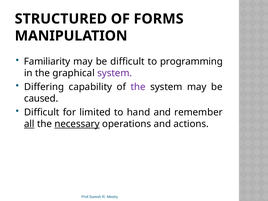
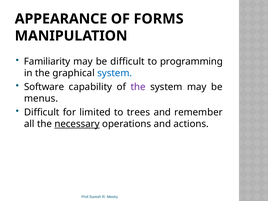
STRUCTURED: STRUCTURED -> APPEARANCE
system at (115, 73) colour: purple -> blue
Differing: Differing -> Software
caused: caused -> menus
hand: hand -> trees
all underline: present -> none
